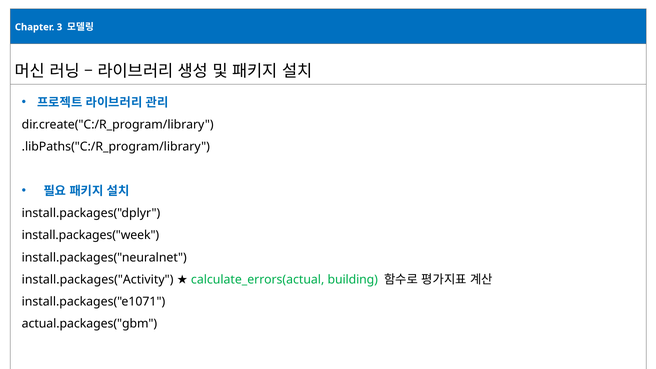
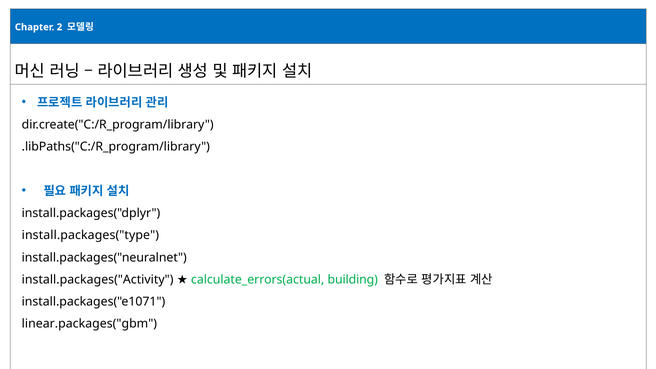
3: 3 -> 2
install.packages("week: install.packages("week -> install.packages("type
actual.packages("gbm: actual.packages("gbm -> linear.packages("gbm
